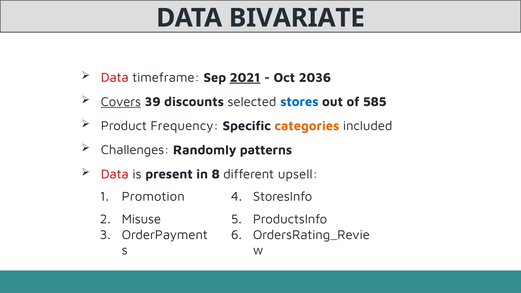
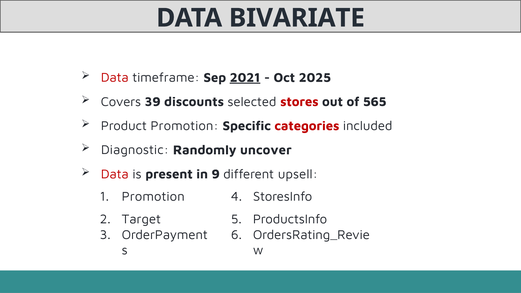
2036: 2036 -> 2025
Covers underline: present -> none
stores colour: blue -> red
585: 585 -> 565
Product Frequency: Frequency -> Promotion
categories colour: orange -> red
Challenges: Challenges -> Diagnostic
patterns: patterns -> uncover
8: 8 -> 9
Misuse: Misuse -> Target
